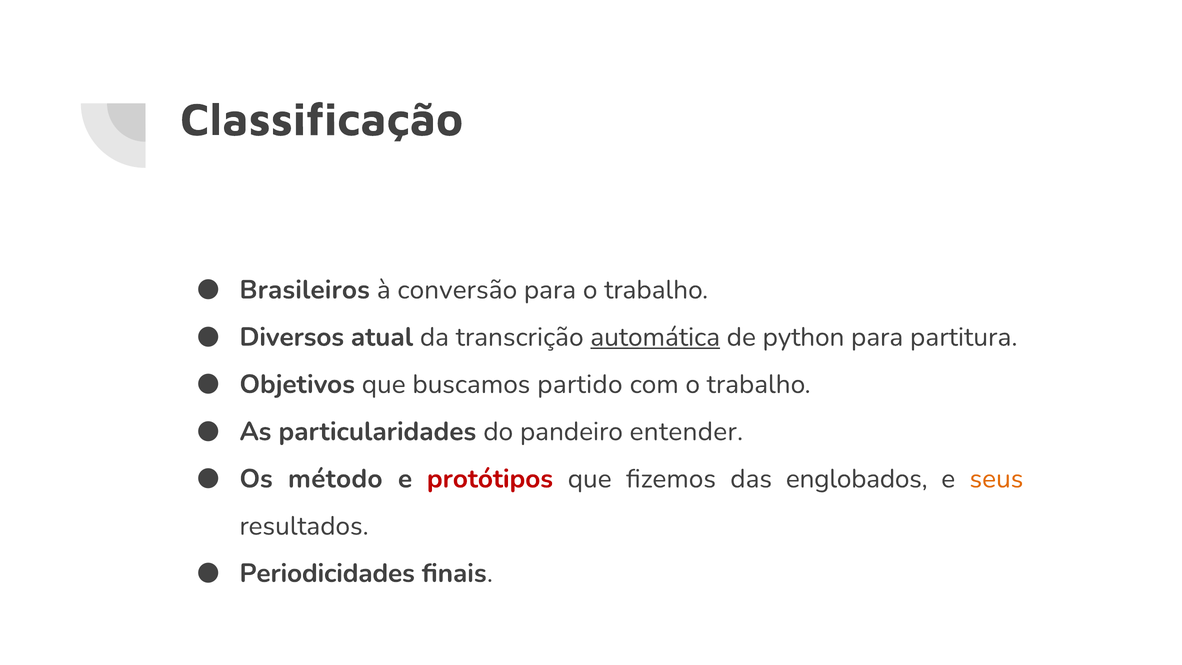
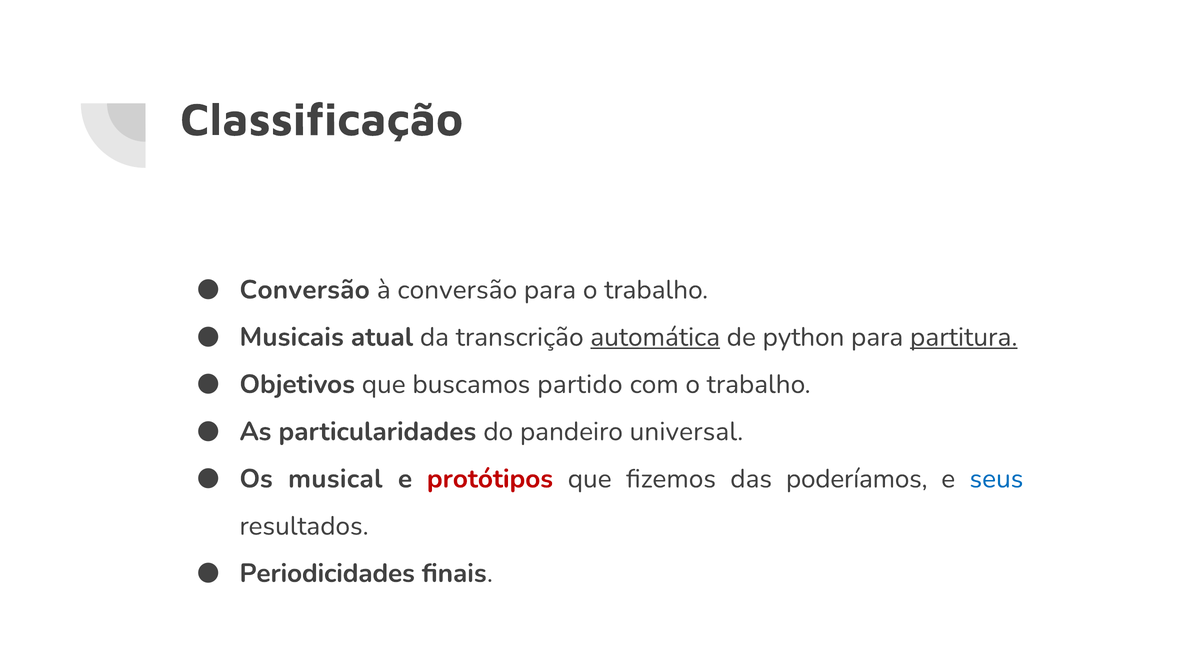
Brasileiros at (305, 290): Brasileiros -> Conversão
Diversos: Diversos -> Musicais
partitura underline: none -> present
entender: entender -> universal
método: método -> musical
englobados: englobados -> poderíamos
seus colour: orange -> blue
